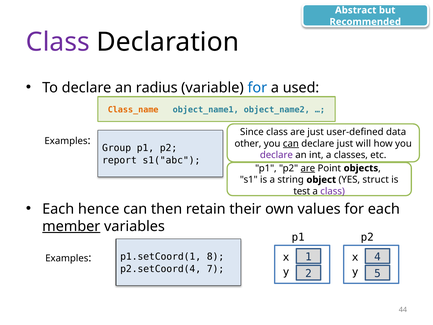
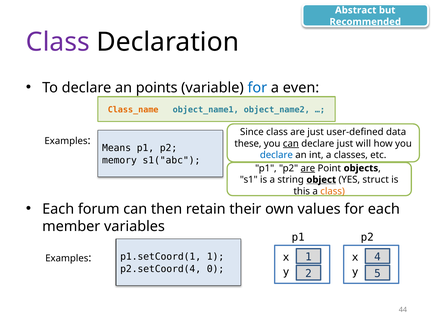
radius: radius -> points
used: used -> even
other: other -> these
Group: Group -> Means
declare at (276, 155) colour: purple -> blue
report: report -> memory
object underline: none -> present
test: test -> this
class at (333, 191) colour: purple -> orange
hence: hence -> forum
member underline: present -> none
p1.setCoord(1 8: 8 -> 1
7: 7 -> 0
